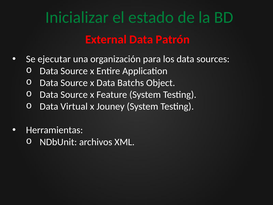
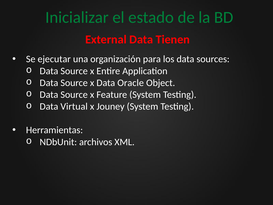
Patrón: Patrón -> Tienen
Batchs: Batchs -> Oracle
